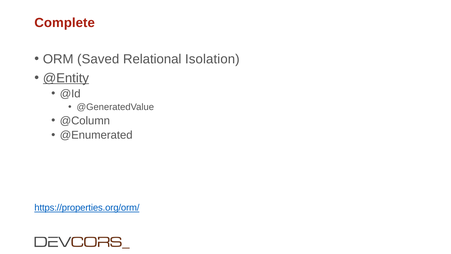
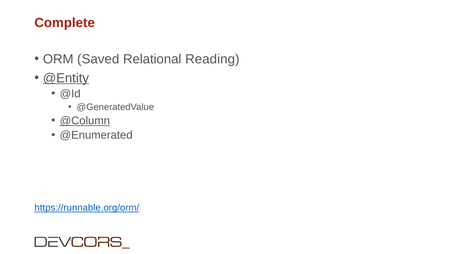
Isolation: Isolation -> Reading
@Column underline: none -> present
https://properties.org/orm/: https://properties.org/orm/ -> https://runnable.org/orm/
